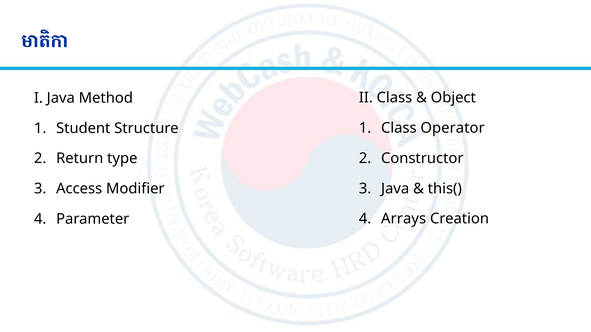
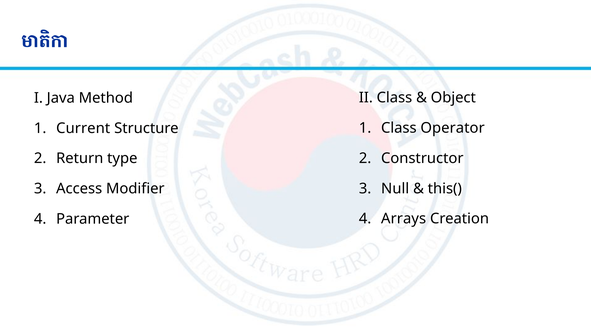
Student: Student -> Current
Java at (395, 189): Java -> Null
